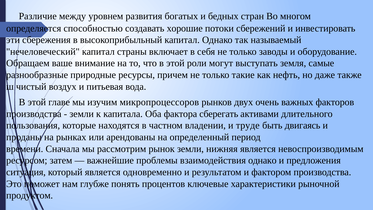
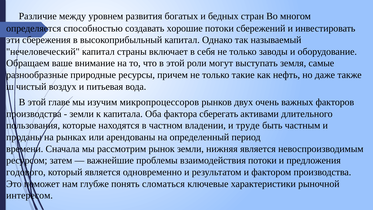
двигаясь: двигаясь -> частным
взаимодействия однако: однако -> потоки
ситуация: ситуация -> годового
процентов: процентов -> сломаться
продуктом: продуктом -> интересом
